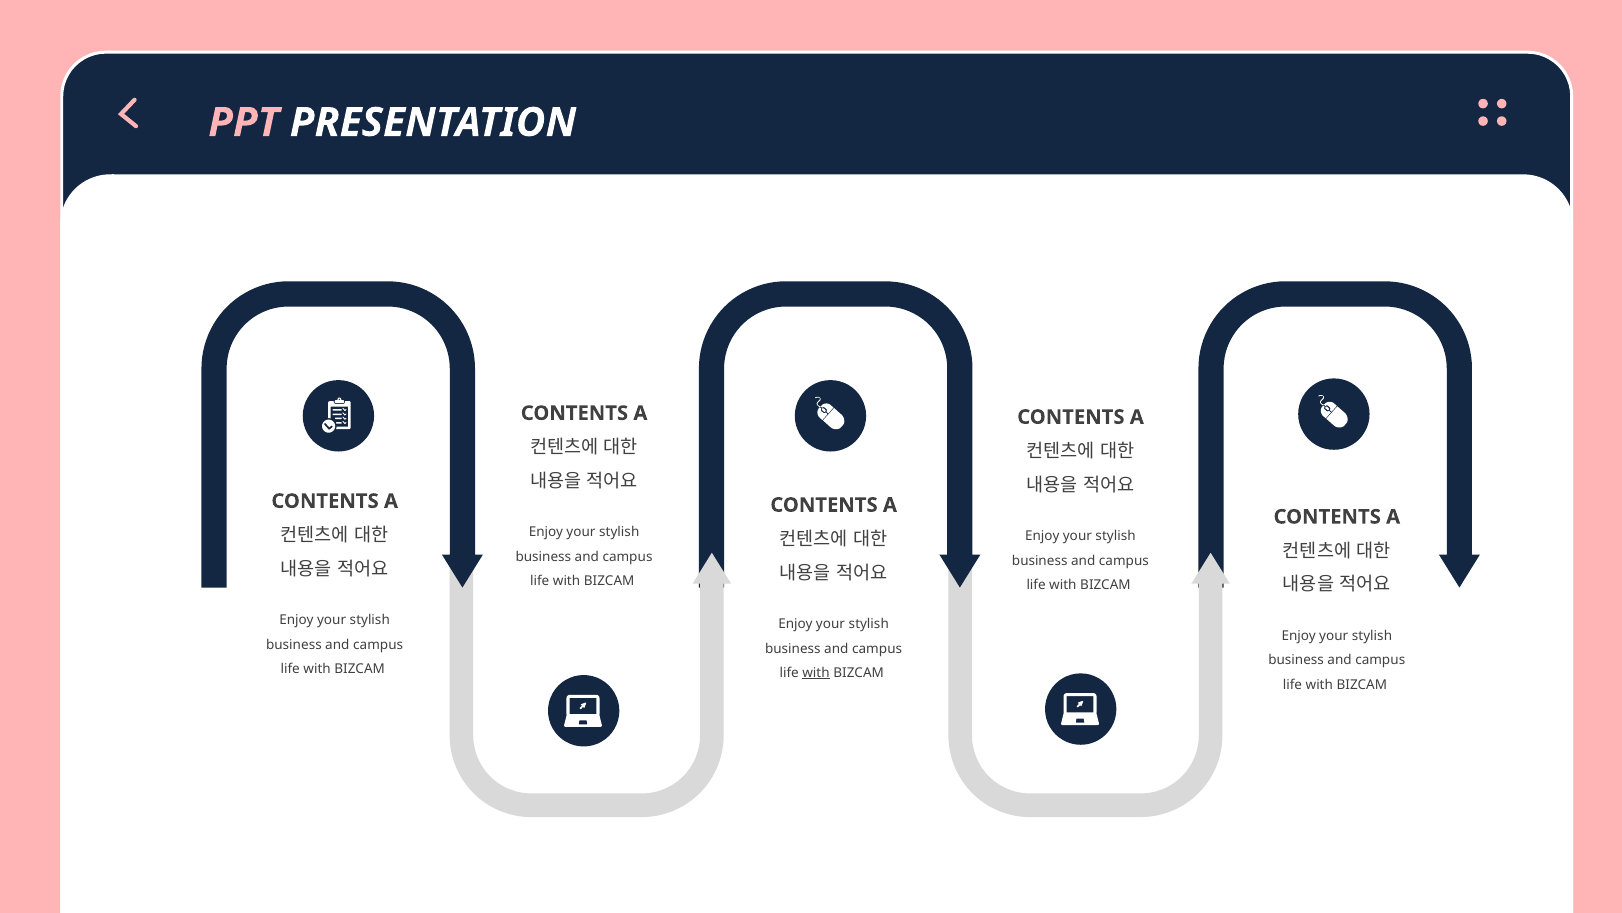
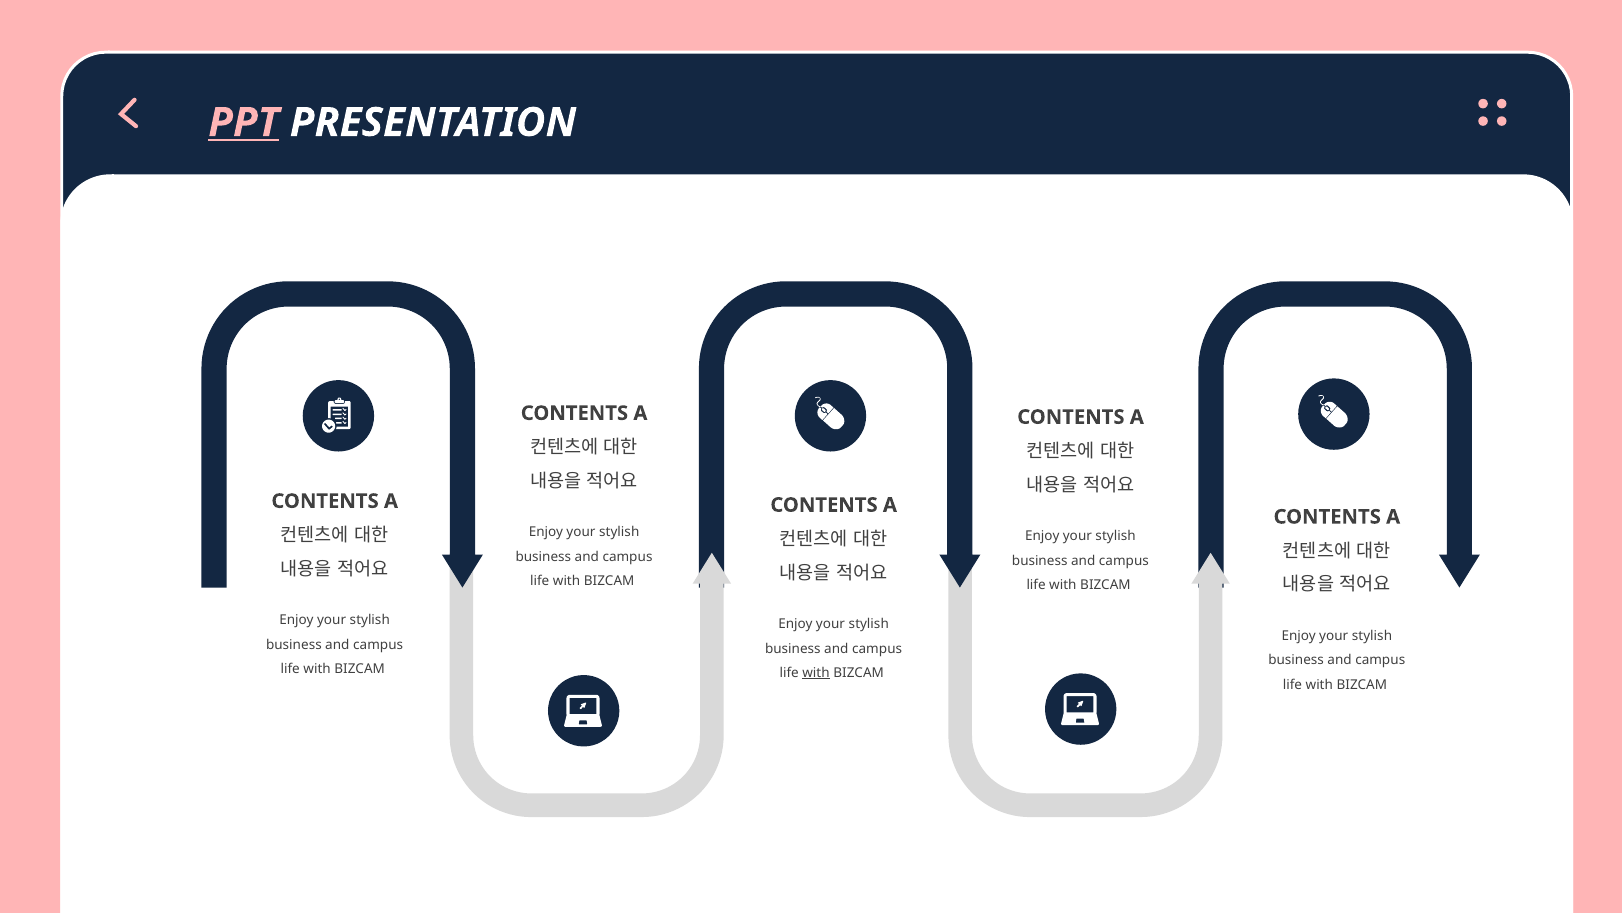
PPT underline: none -> present
